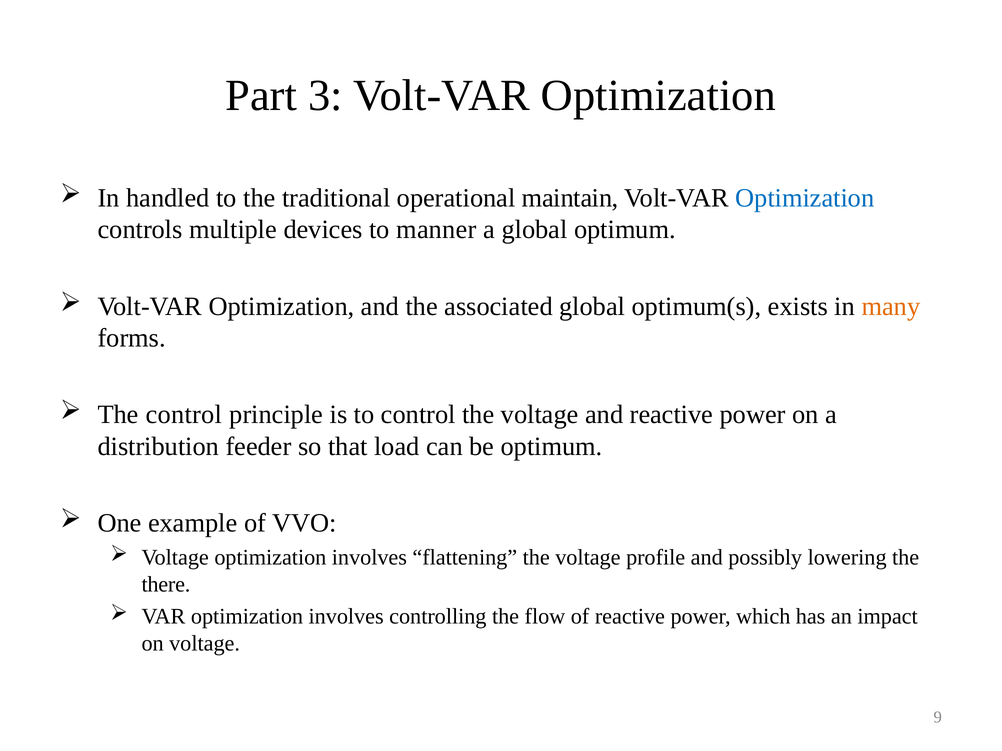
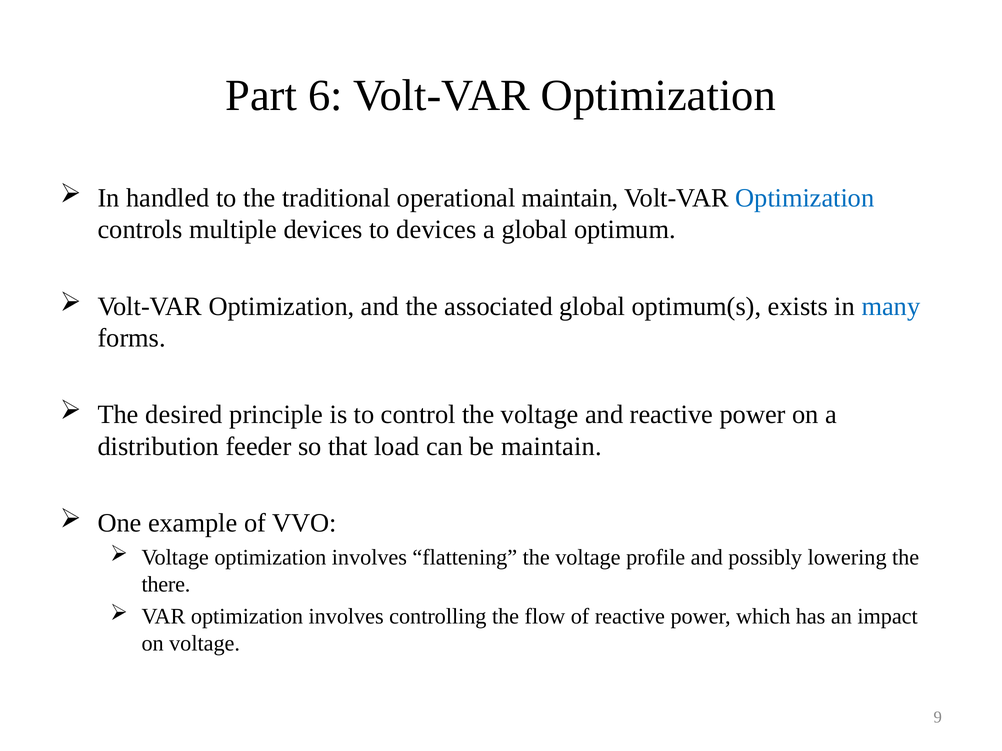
3: 3 -> 6
to manner: manner -> devices
many colour: orange -> blue
The control: control -> desired
be optimum: optimum -> maintain
